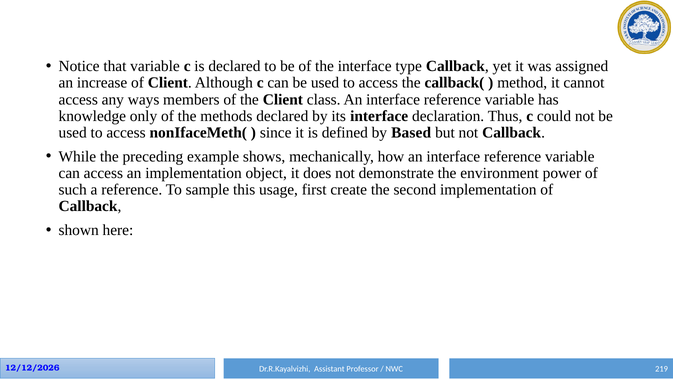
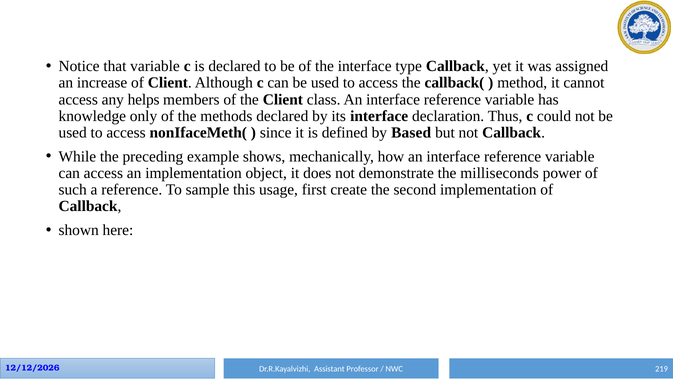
ways: ways -> helps
environment: environment -> milliseconds
